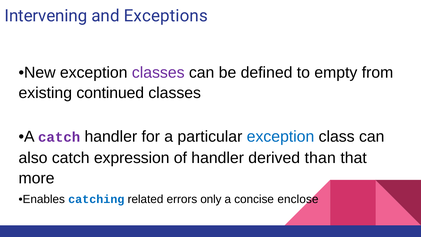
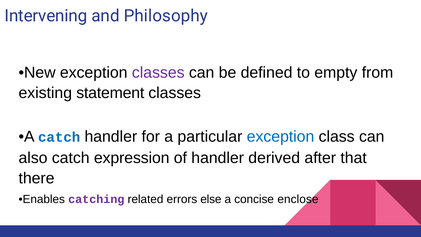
Exceptions: Exceptions -> Philosophy
continued: continued -> statement
catch at (59, 137) colour: purple -> blue
than: than -> after
more: more -> there
catching colour: blue -> purple
only: only -> else
